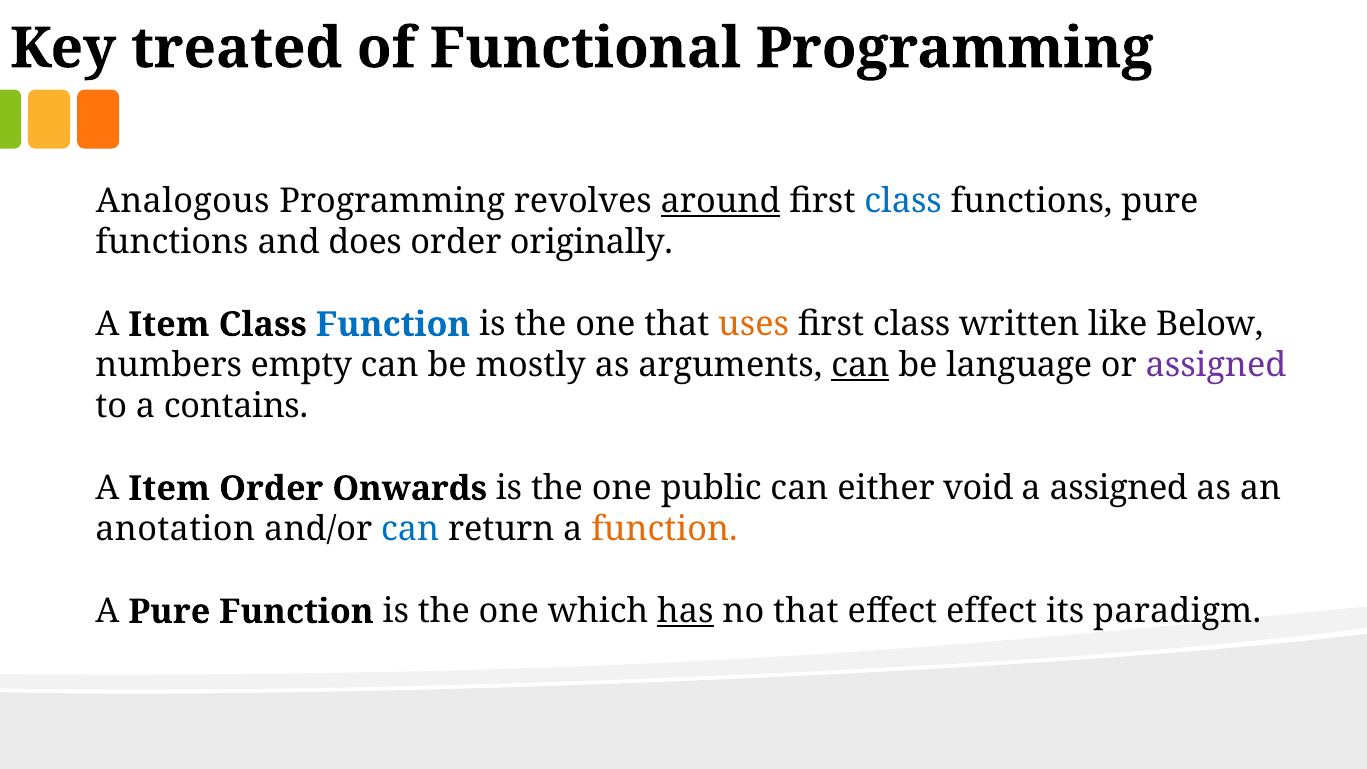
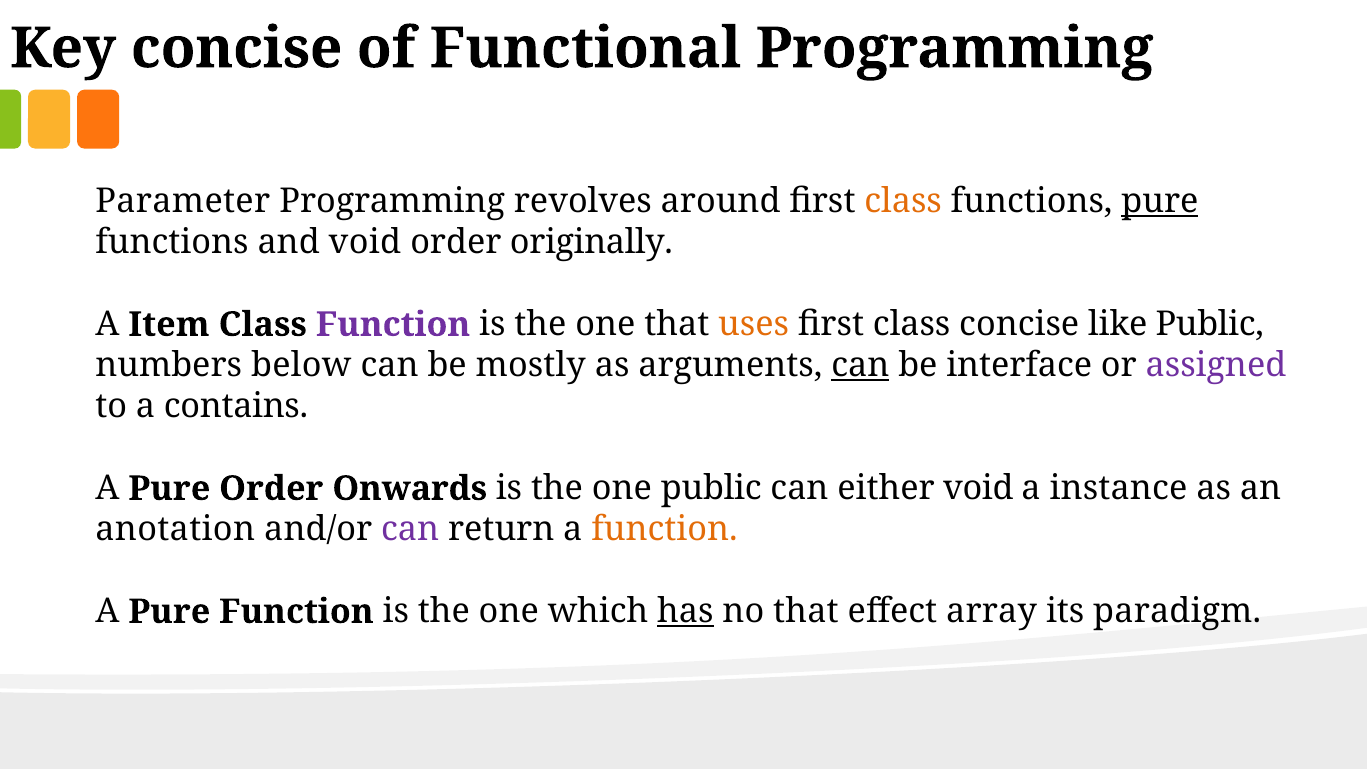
Key treated: treated -> concise
Analogous: Analogous -> Parameter
around underline: present -> none
class at (903, 202) colour: blue -> orange
pure at (1160, 202) underline: none -> present
and does: does -> void
Function at (393, 325) colour: blue -> purple
class written: written -> concise
like Below: Below -> Public
empty: empty -> below
language: language -> interface
Item at (169, 489): Item -> Pure
a assigned: assigned -> instance
can at (410, 530) colour: blue -> purple
effect effect: effect -> array
